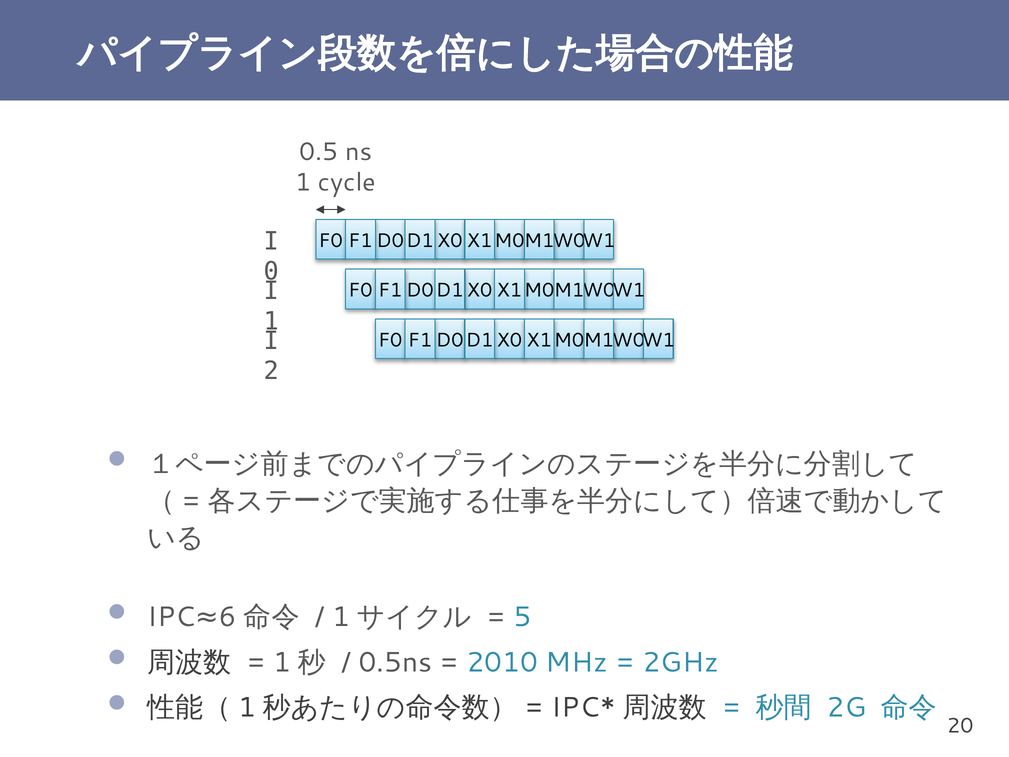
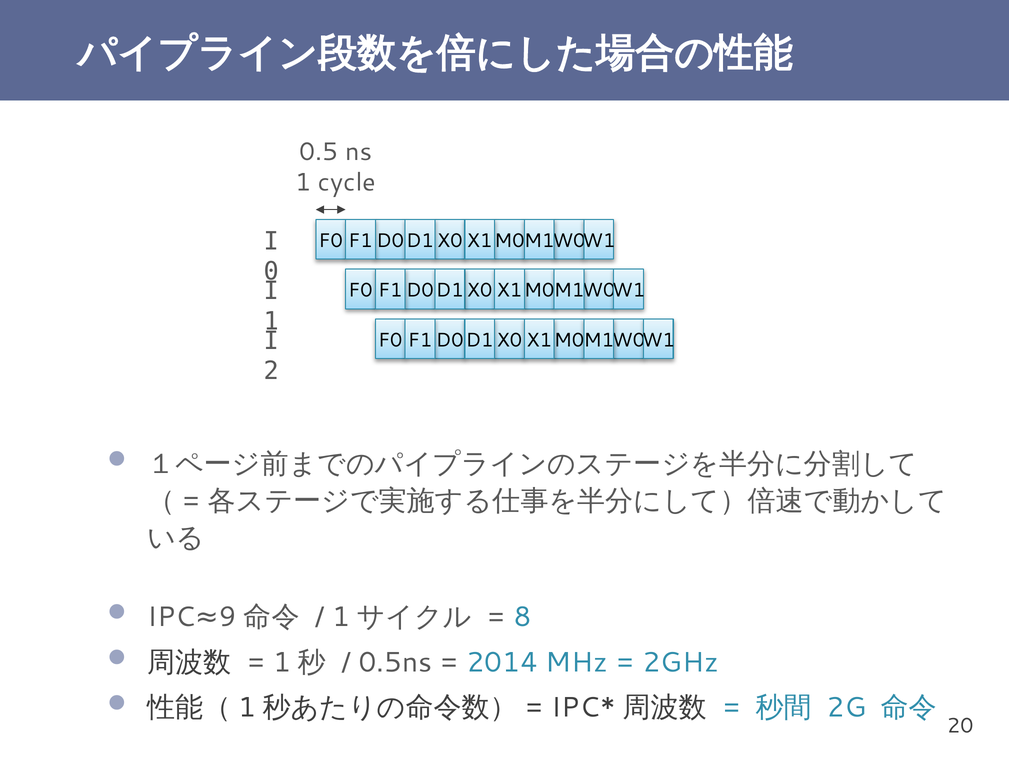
6: 6 -> 9
5: 5 -> 8
2010: 2010 -> 2014
